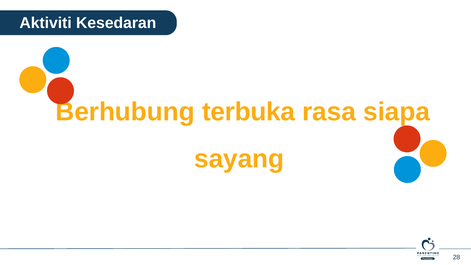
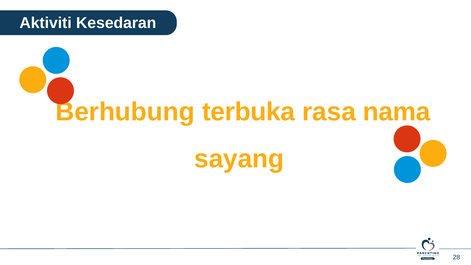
siapa: siapa -> nama
